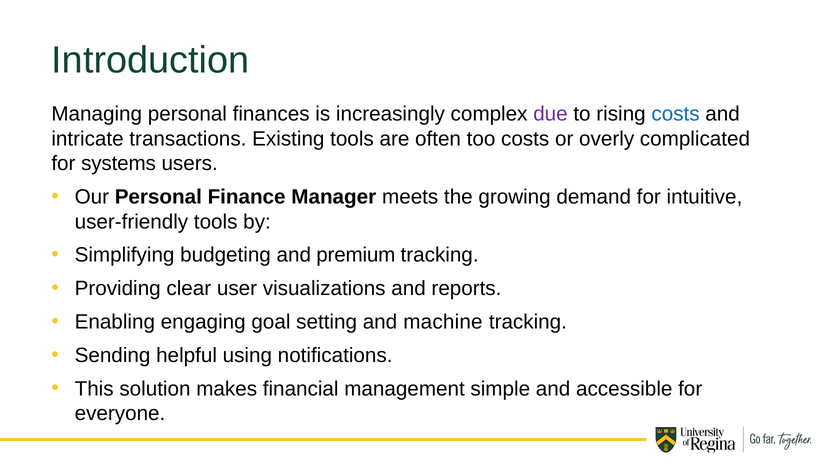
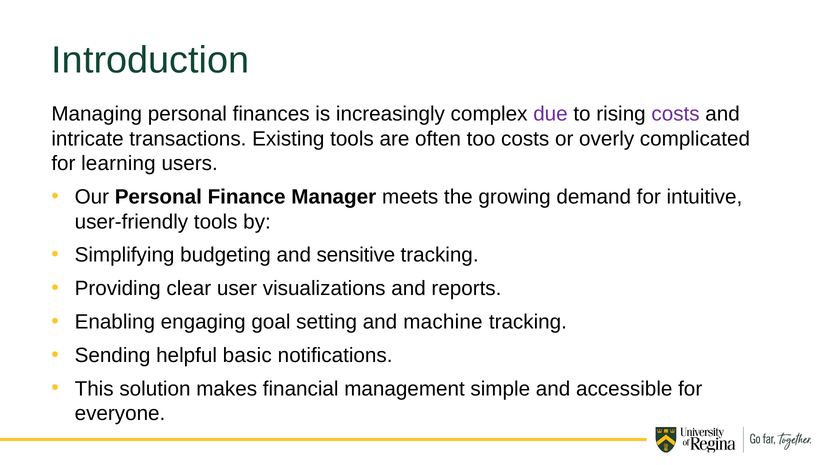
costs at (676, 114) colour: blue -> purple
systems: systems -> learning
premium: premium -> sensitive
using: using -> basic
